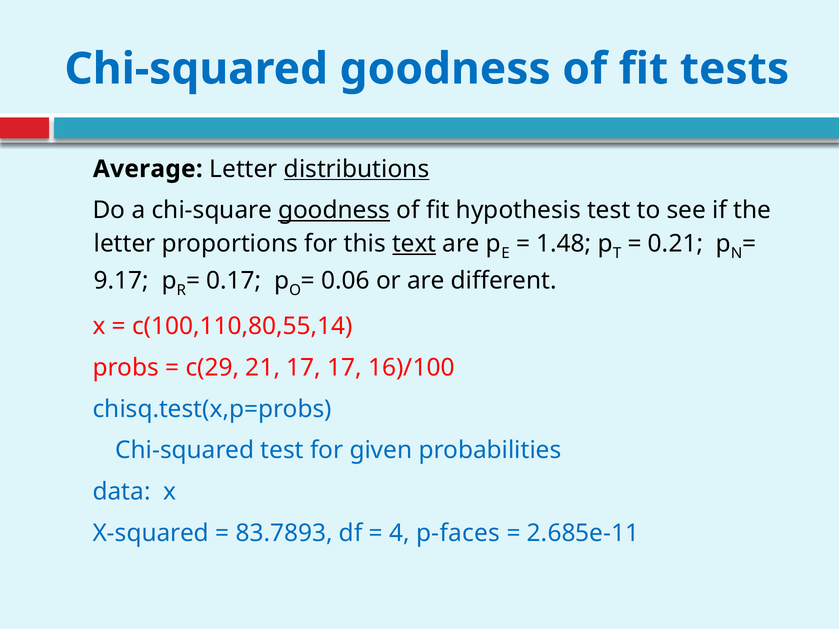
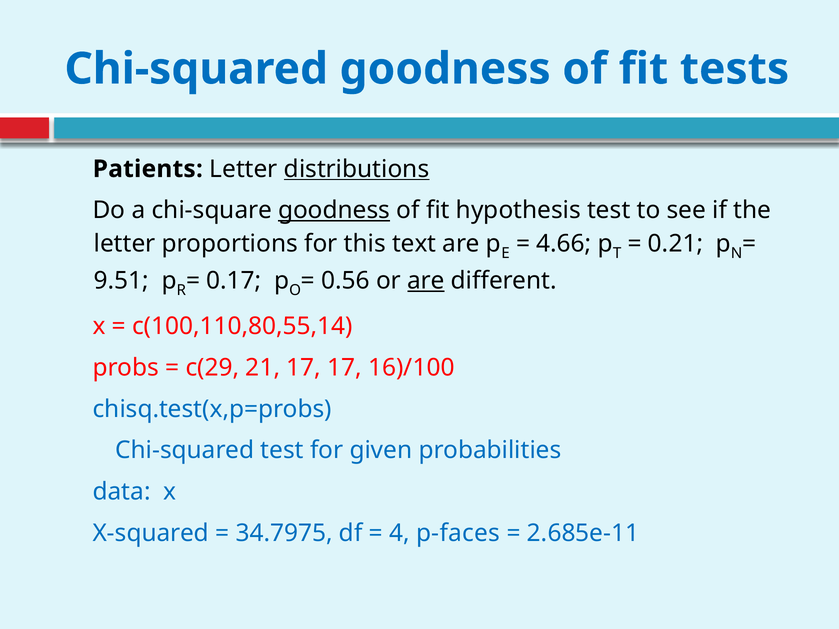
Average: Average -> Patients
text underline: present -> none
1.48: 1.48 -> 4.66
9.17: 9.17 -> 9.51
0.06: 0.06 -> 0.56
are at (426, 281) underline: none -> present
83.7893: 83.7893 -> 34.7975
